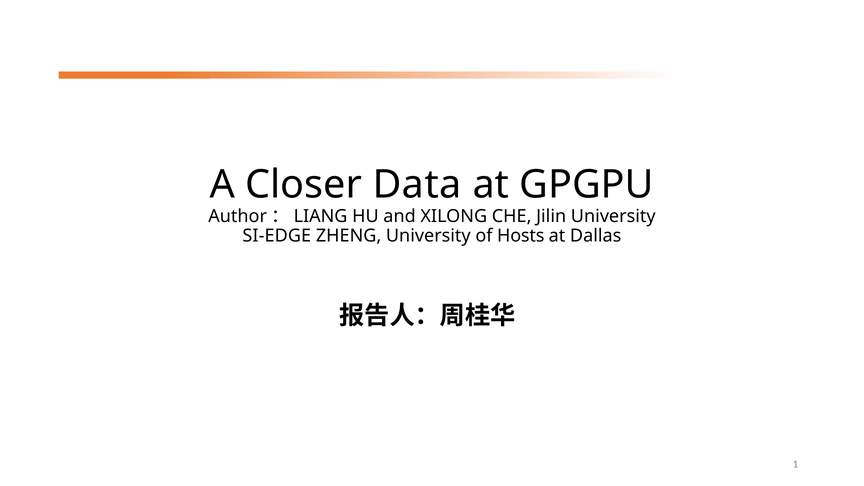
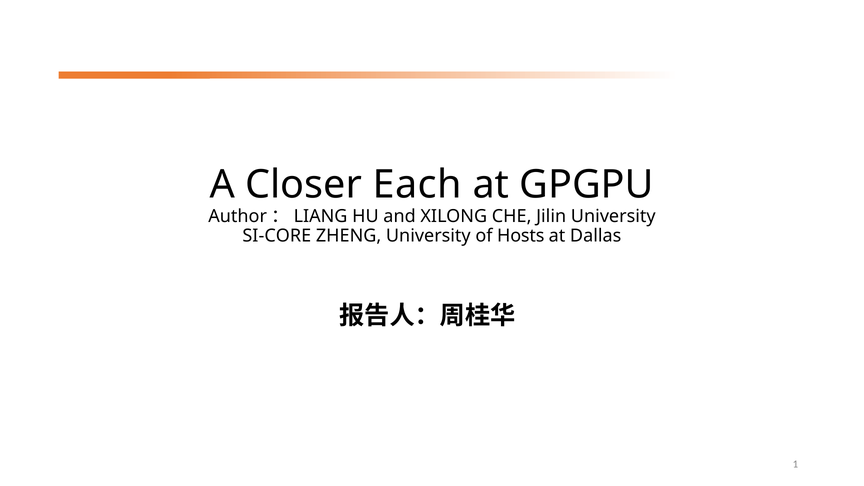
Data: Data -> Each
SI-EDGE: SI-EDGE -> SI-CORE
